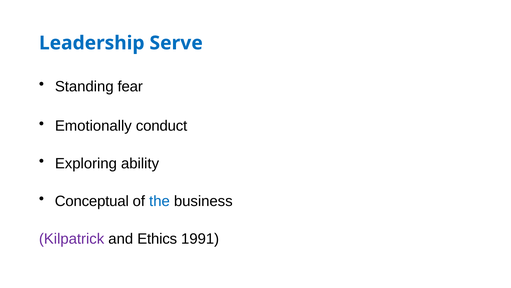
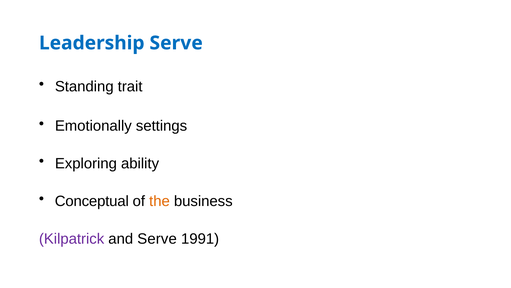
fear: fear -> trait
conduct: conduct -> settings
the colour: blue -> orange
and Ethics: Ethics -> Serve
